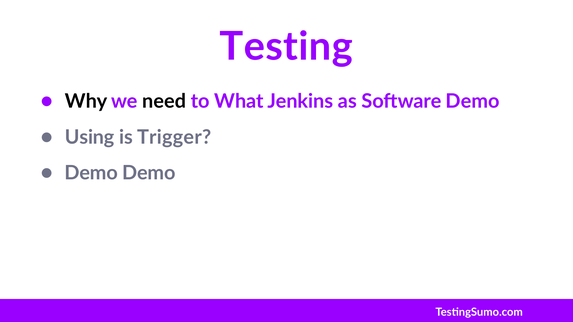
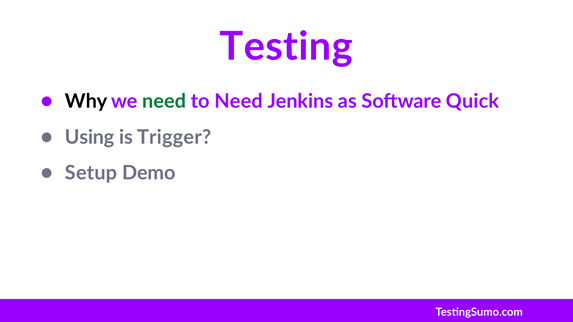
need at (164, 101) colour: black -> green
to What: What -> Need
Software Demo: Demo -> Quick
Demo at (91, 173): Demo -> Setup
